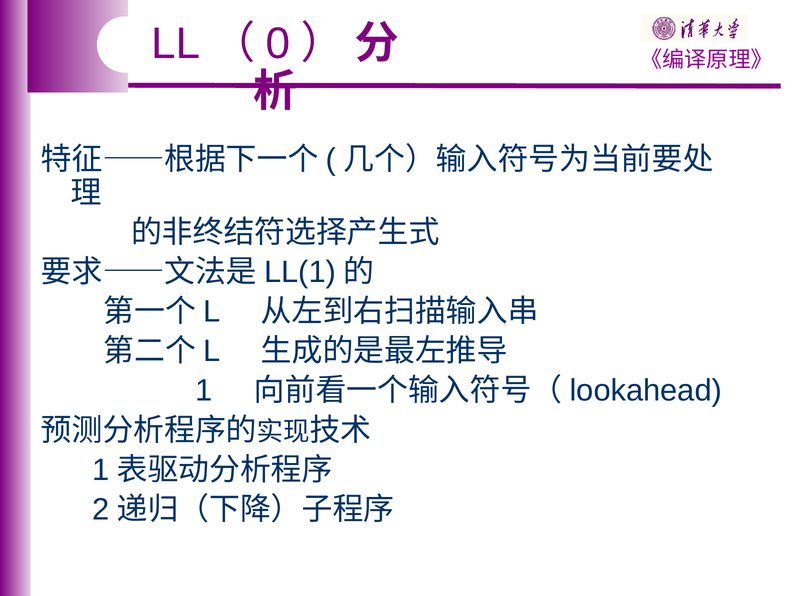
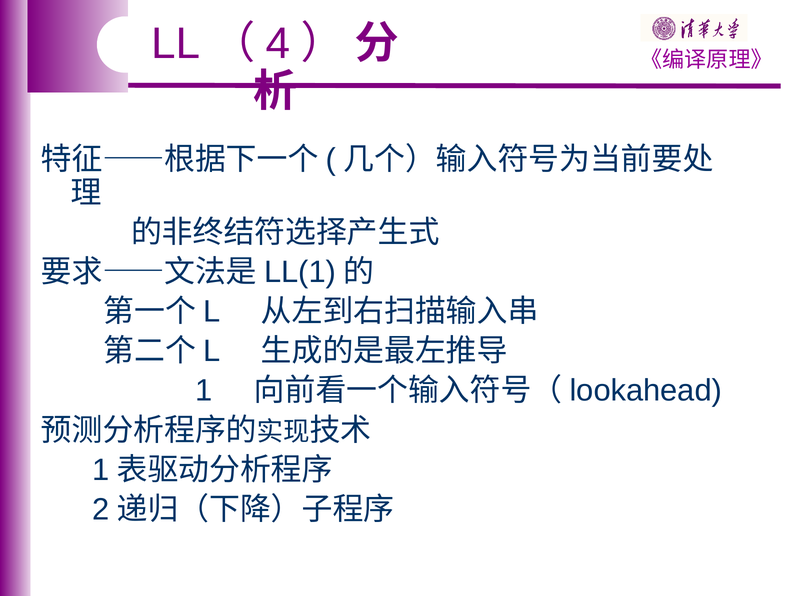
0: 0 -> 4
